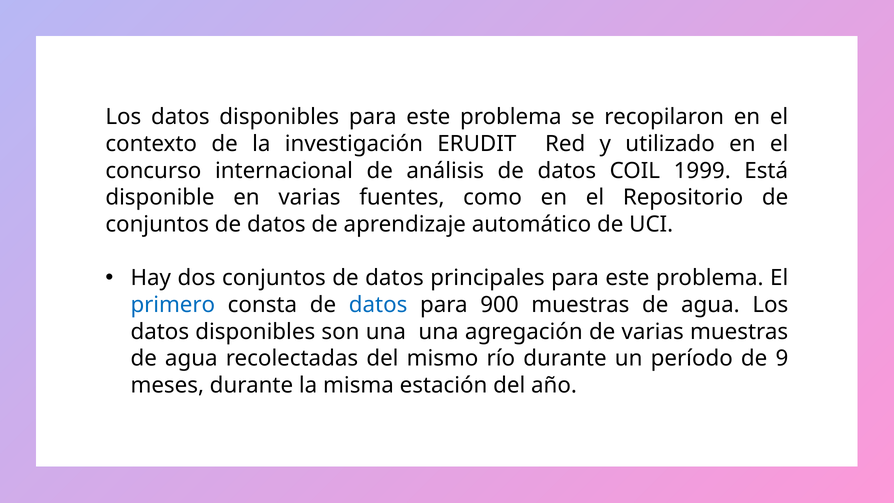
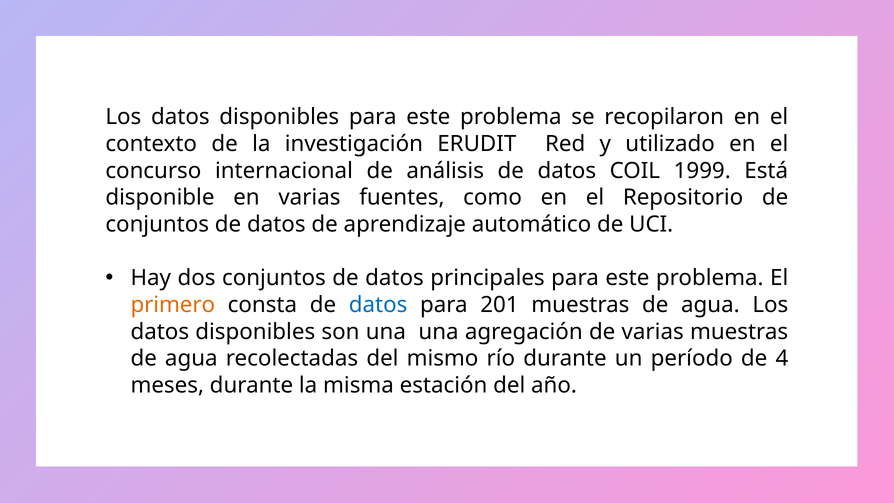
primero colour: blue -> orange
900: 900 -> 201
9: 9 -> 4
